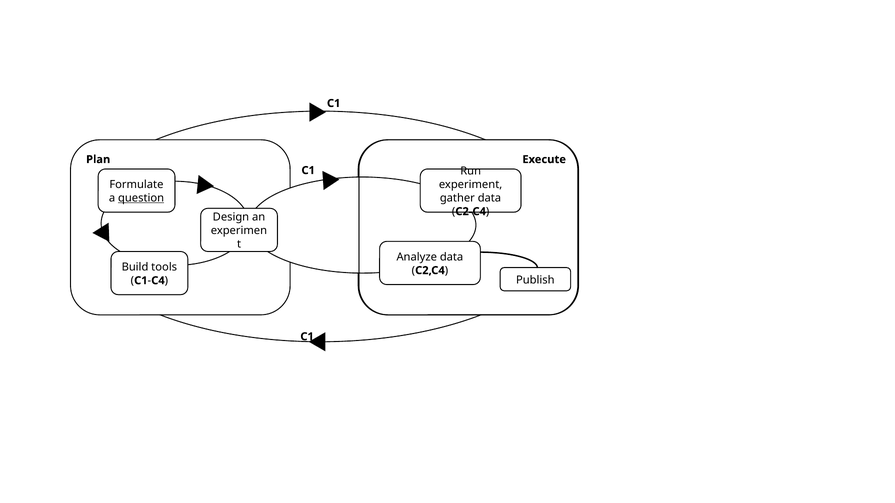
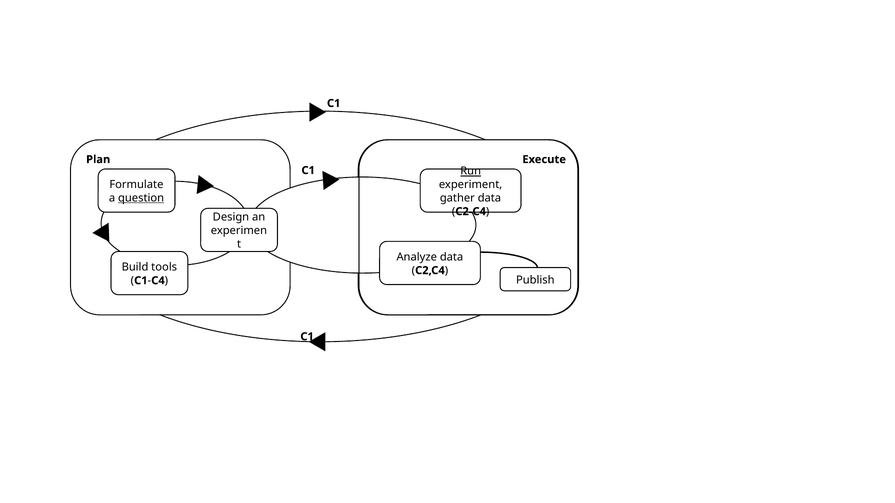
Run underline: none -> present
